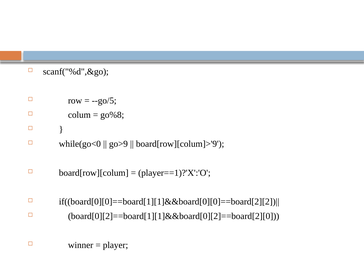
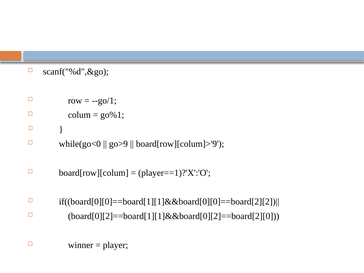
--go/5: --go/5 -> --go/1
go%8: go%8 -> go%1
